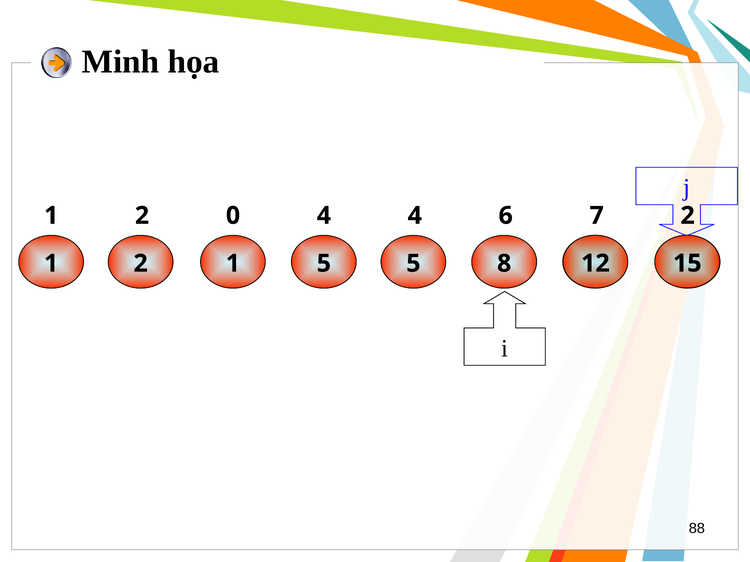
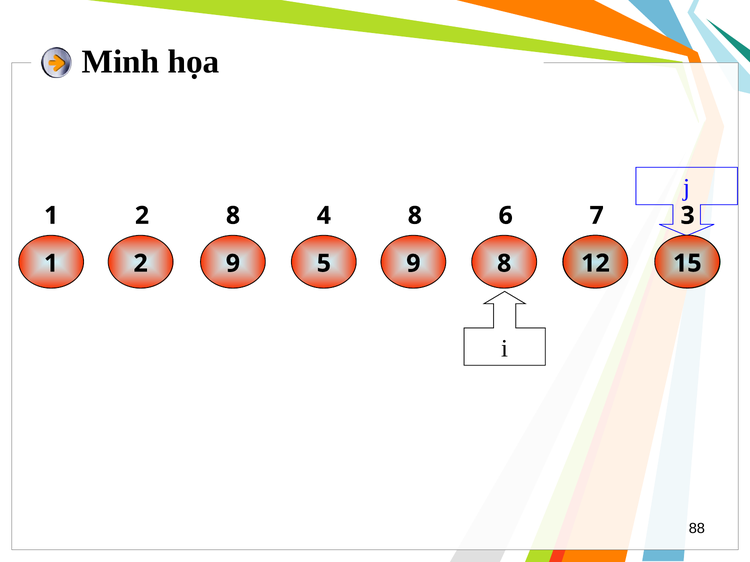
2 0: 0 -> 8
4 4: 4 -> 8
7 2: 2 -> 3
1 at (233, 264): 1 -> 9
5 5: 5 -> 9
